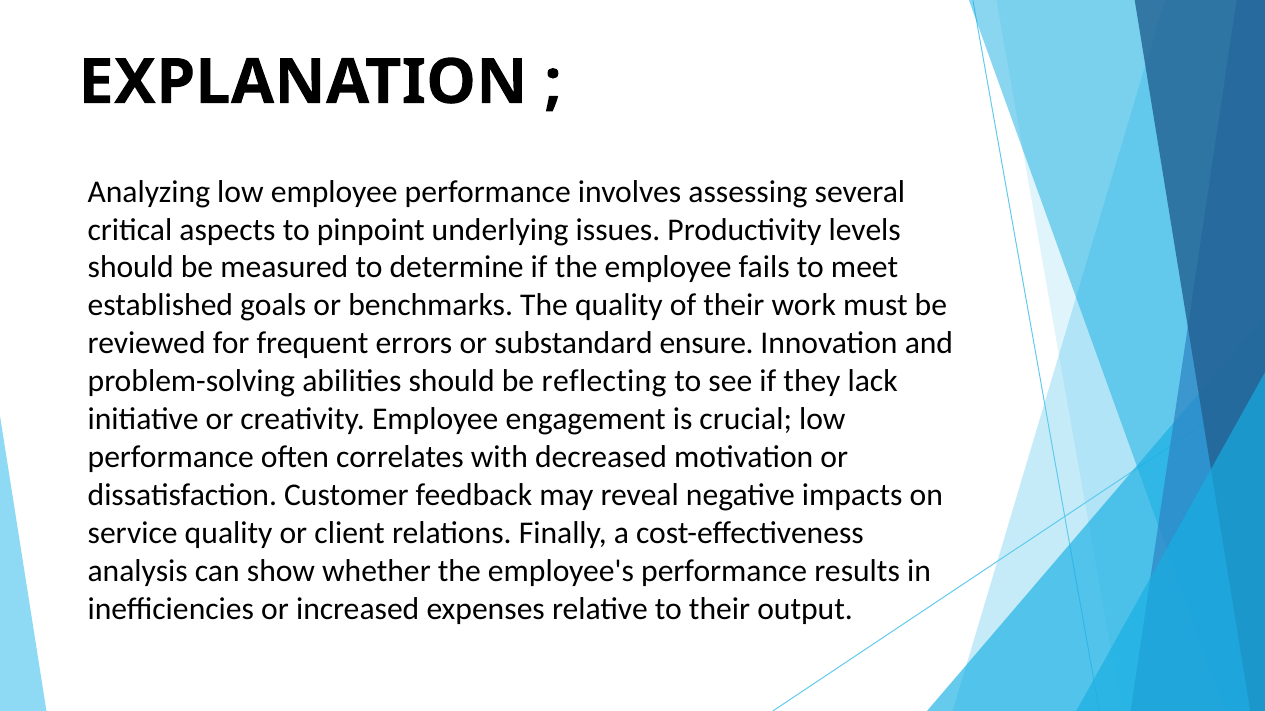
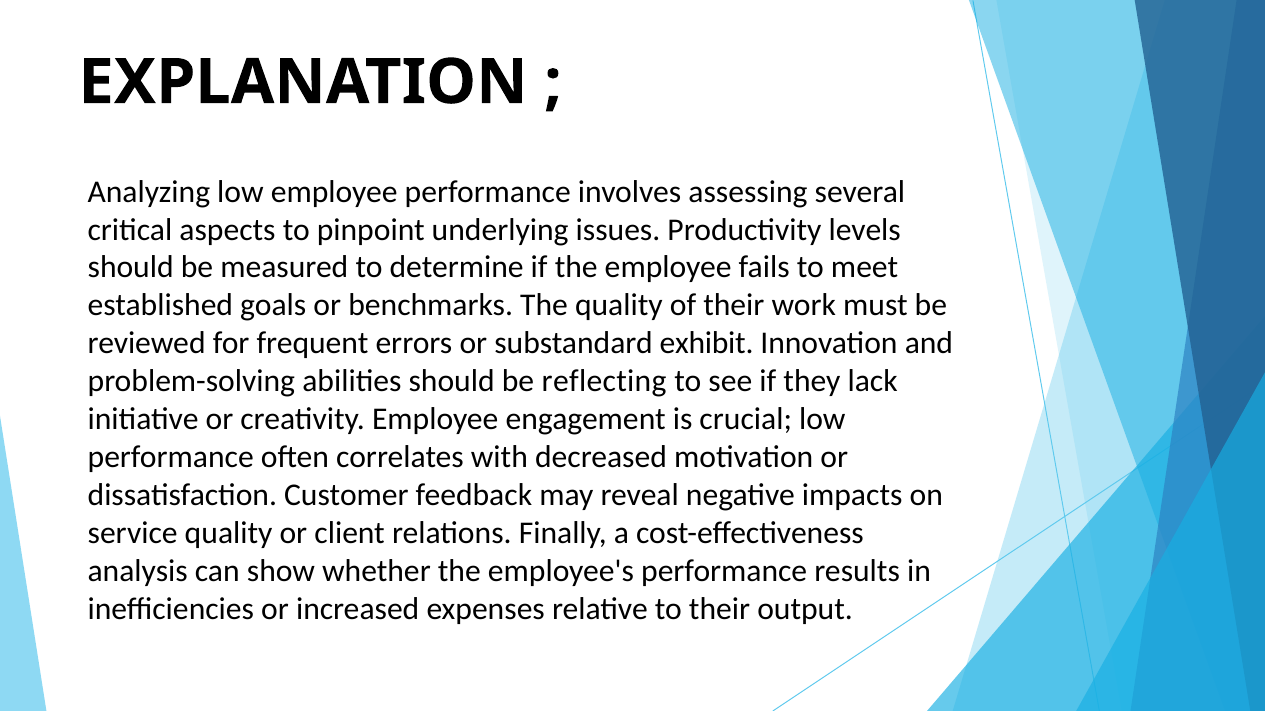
ensure: ensure -> exhibit
